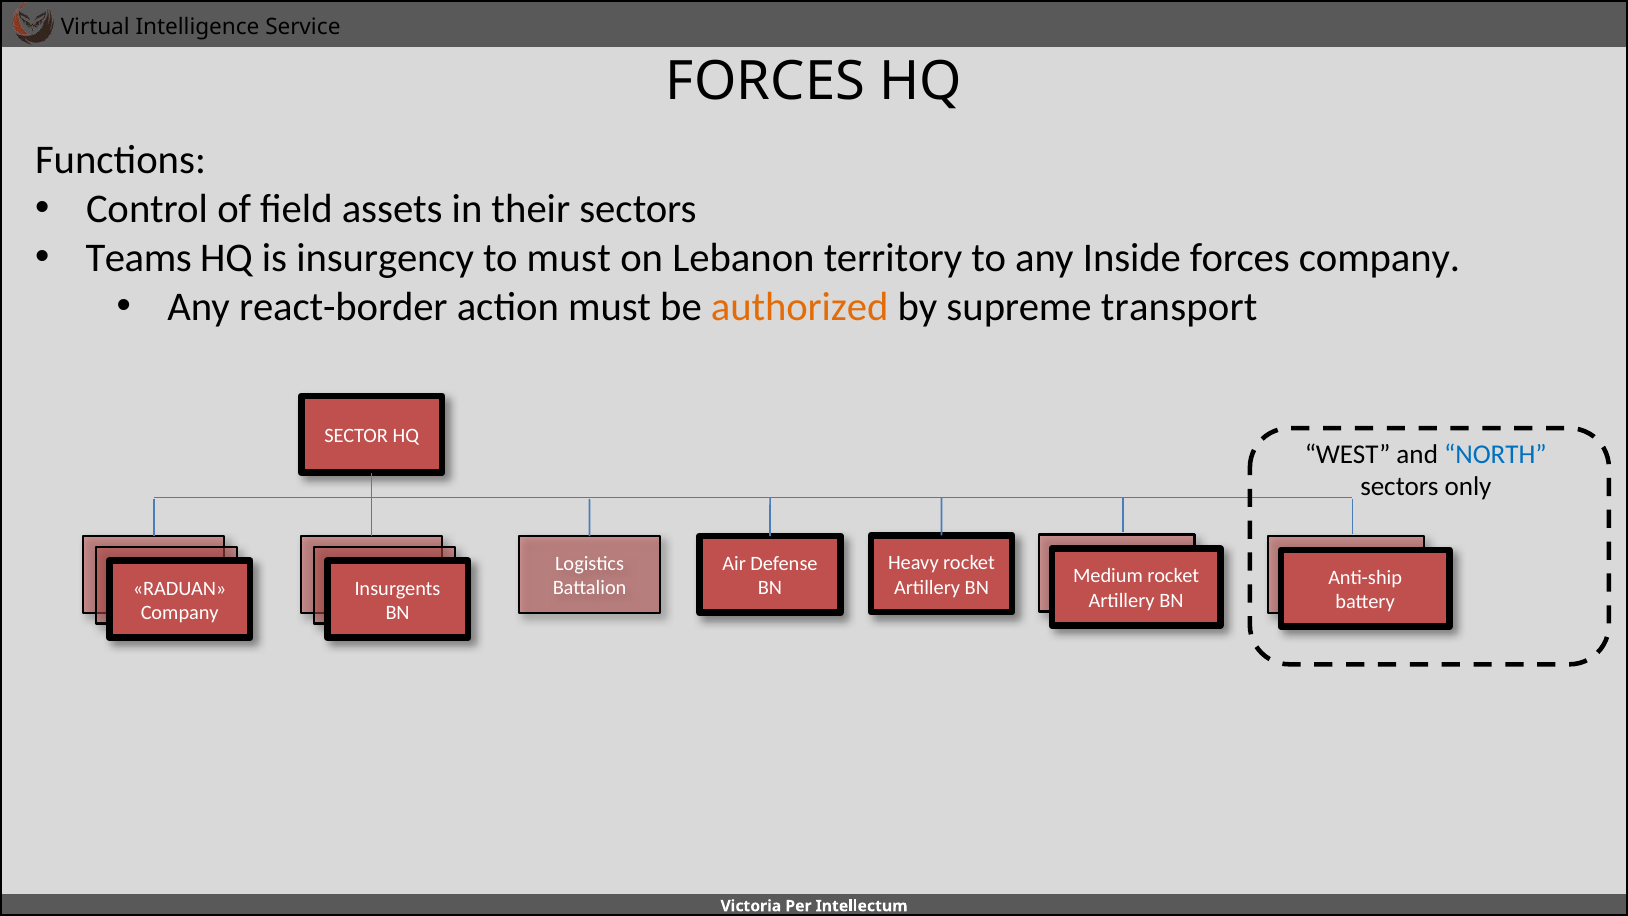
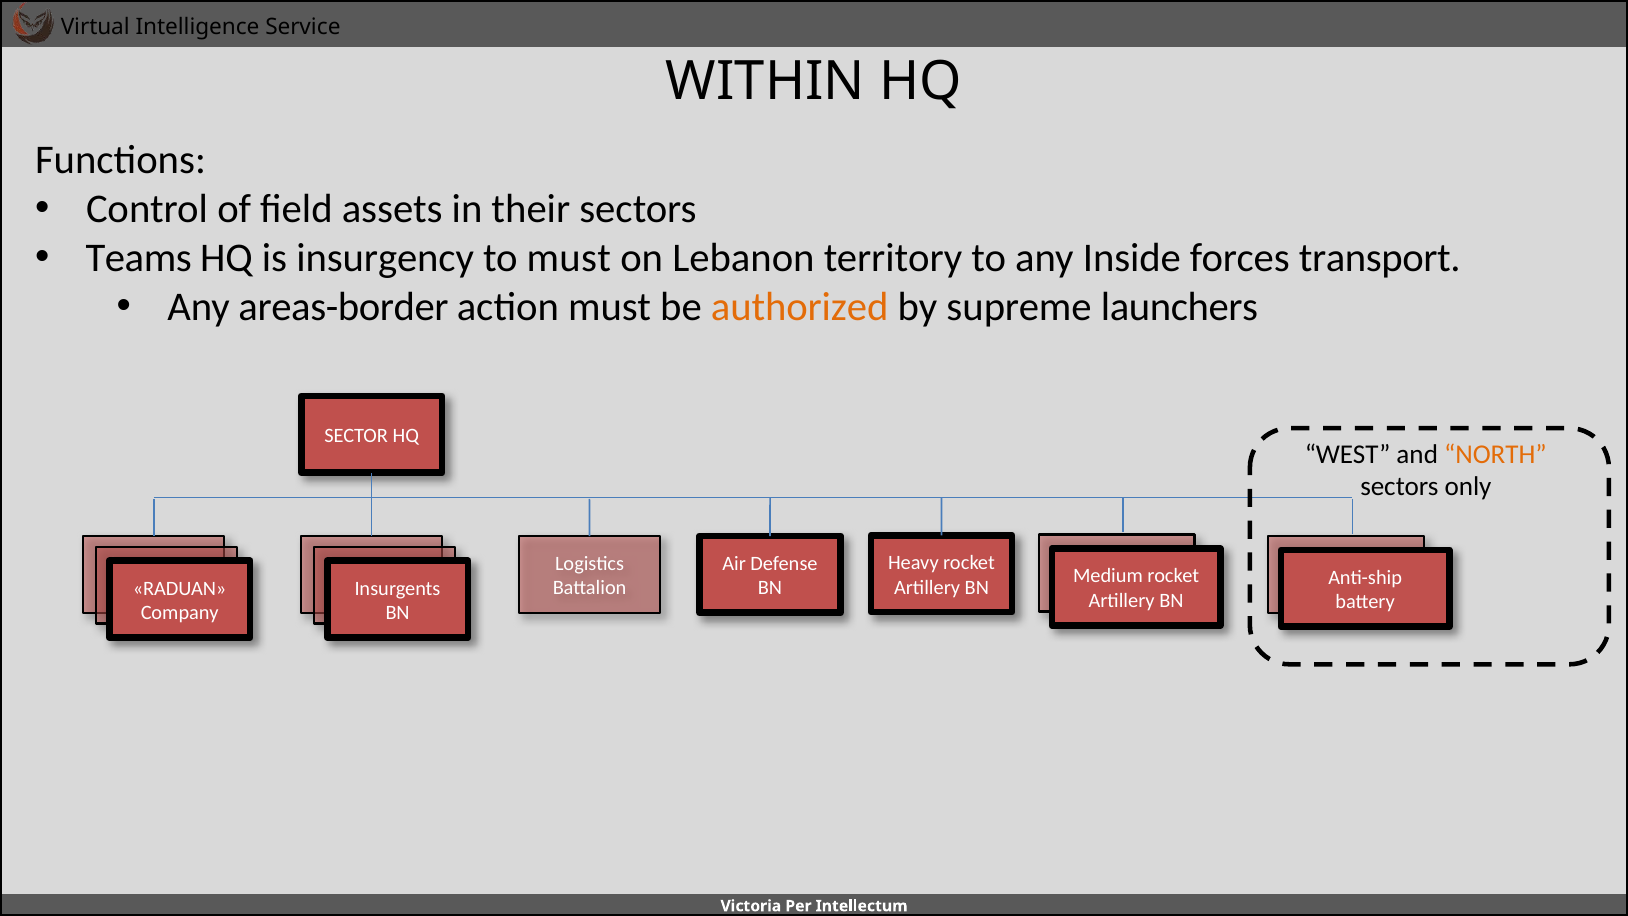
FORCES at (766, 81): FORCES -> WITHIN
forces company: company -> transport
react-border: react-border -> areas-border
transport: transport -> launchers
NORTH colour: blue -> orange
